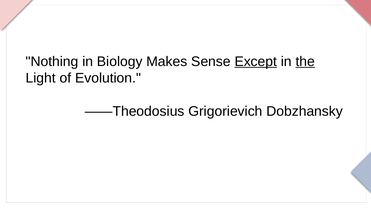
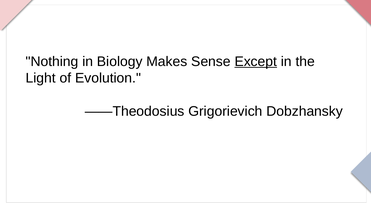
the underline: present -> none
